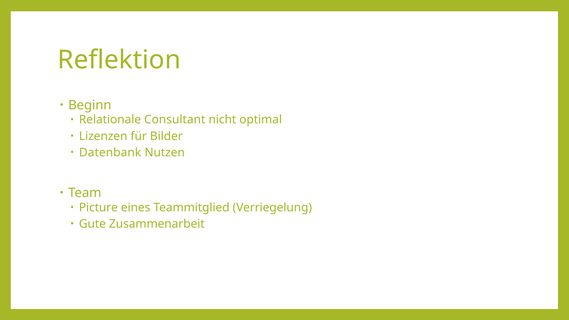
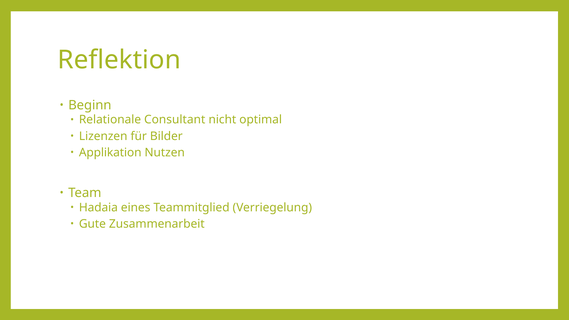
Datenbank: Datenbank -> Applikation
Picture: Picture -> Hadaia
